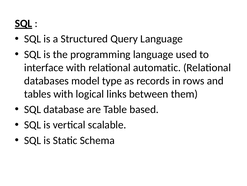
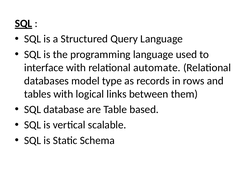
automatic: automatic -> automate
